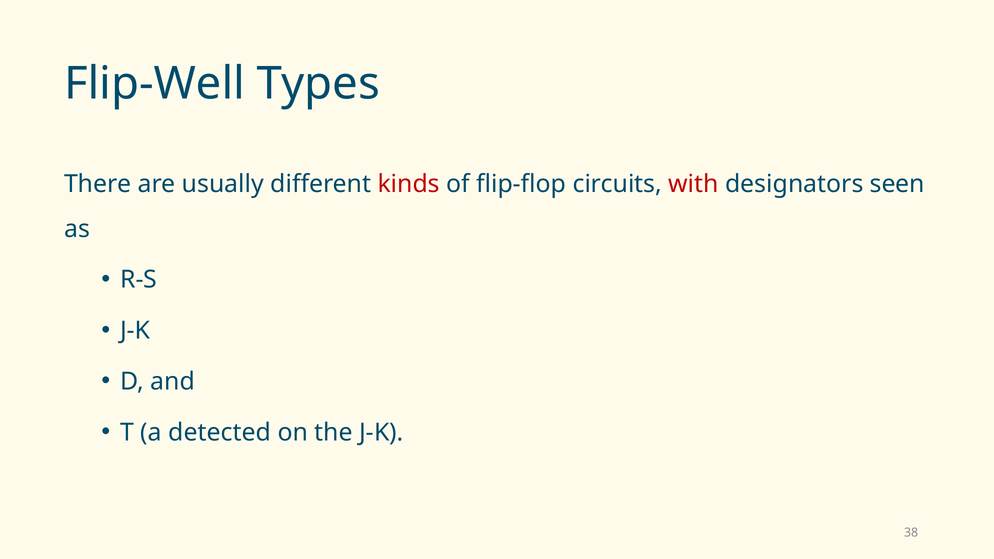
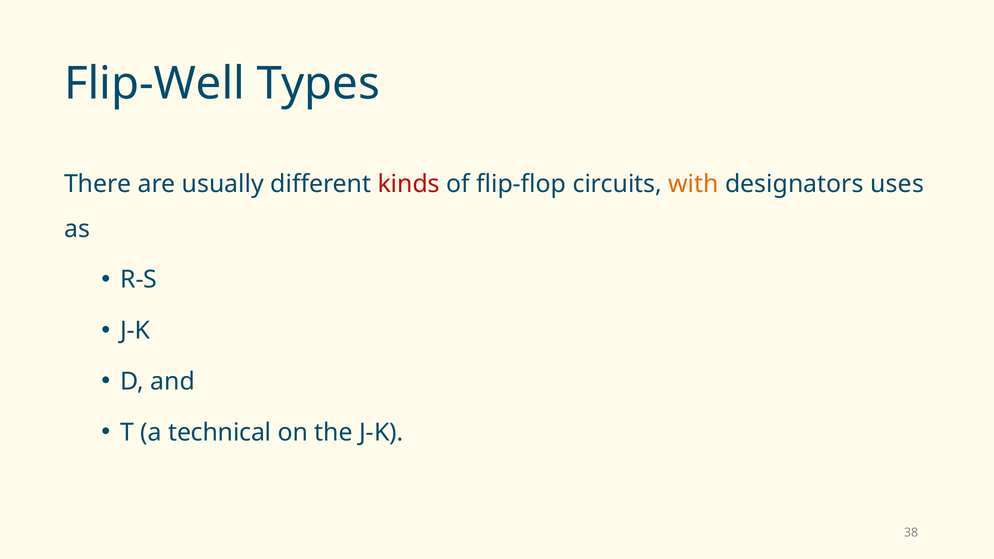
with colour: red -> orange
seen: seen -> uses
detected: detected -> technical
